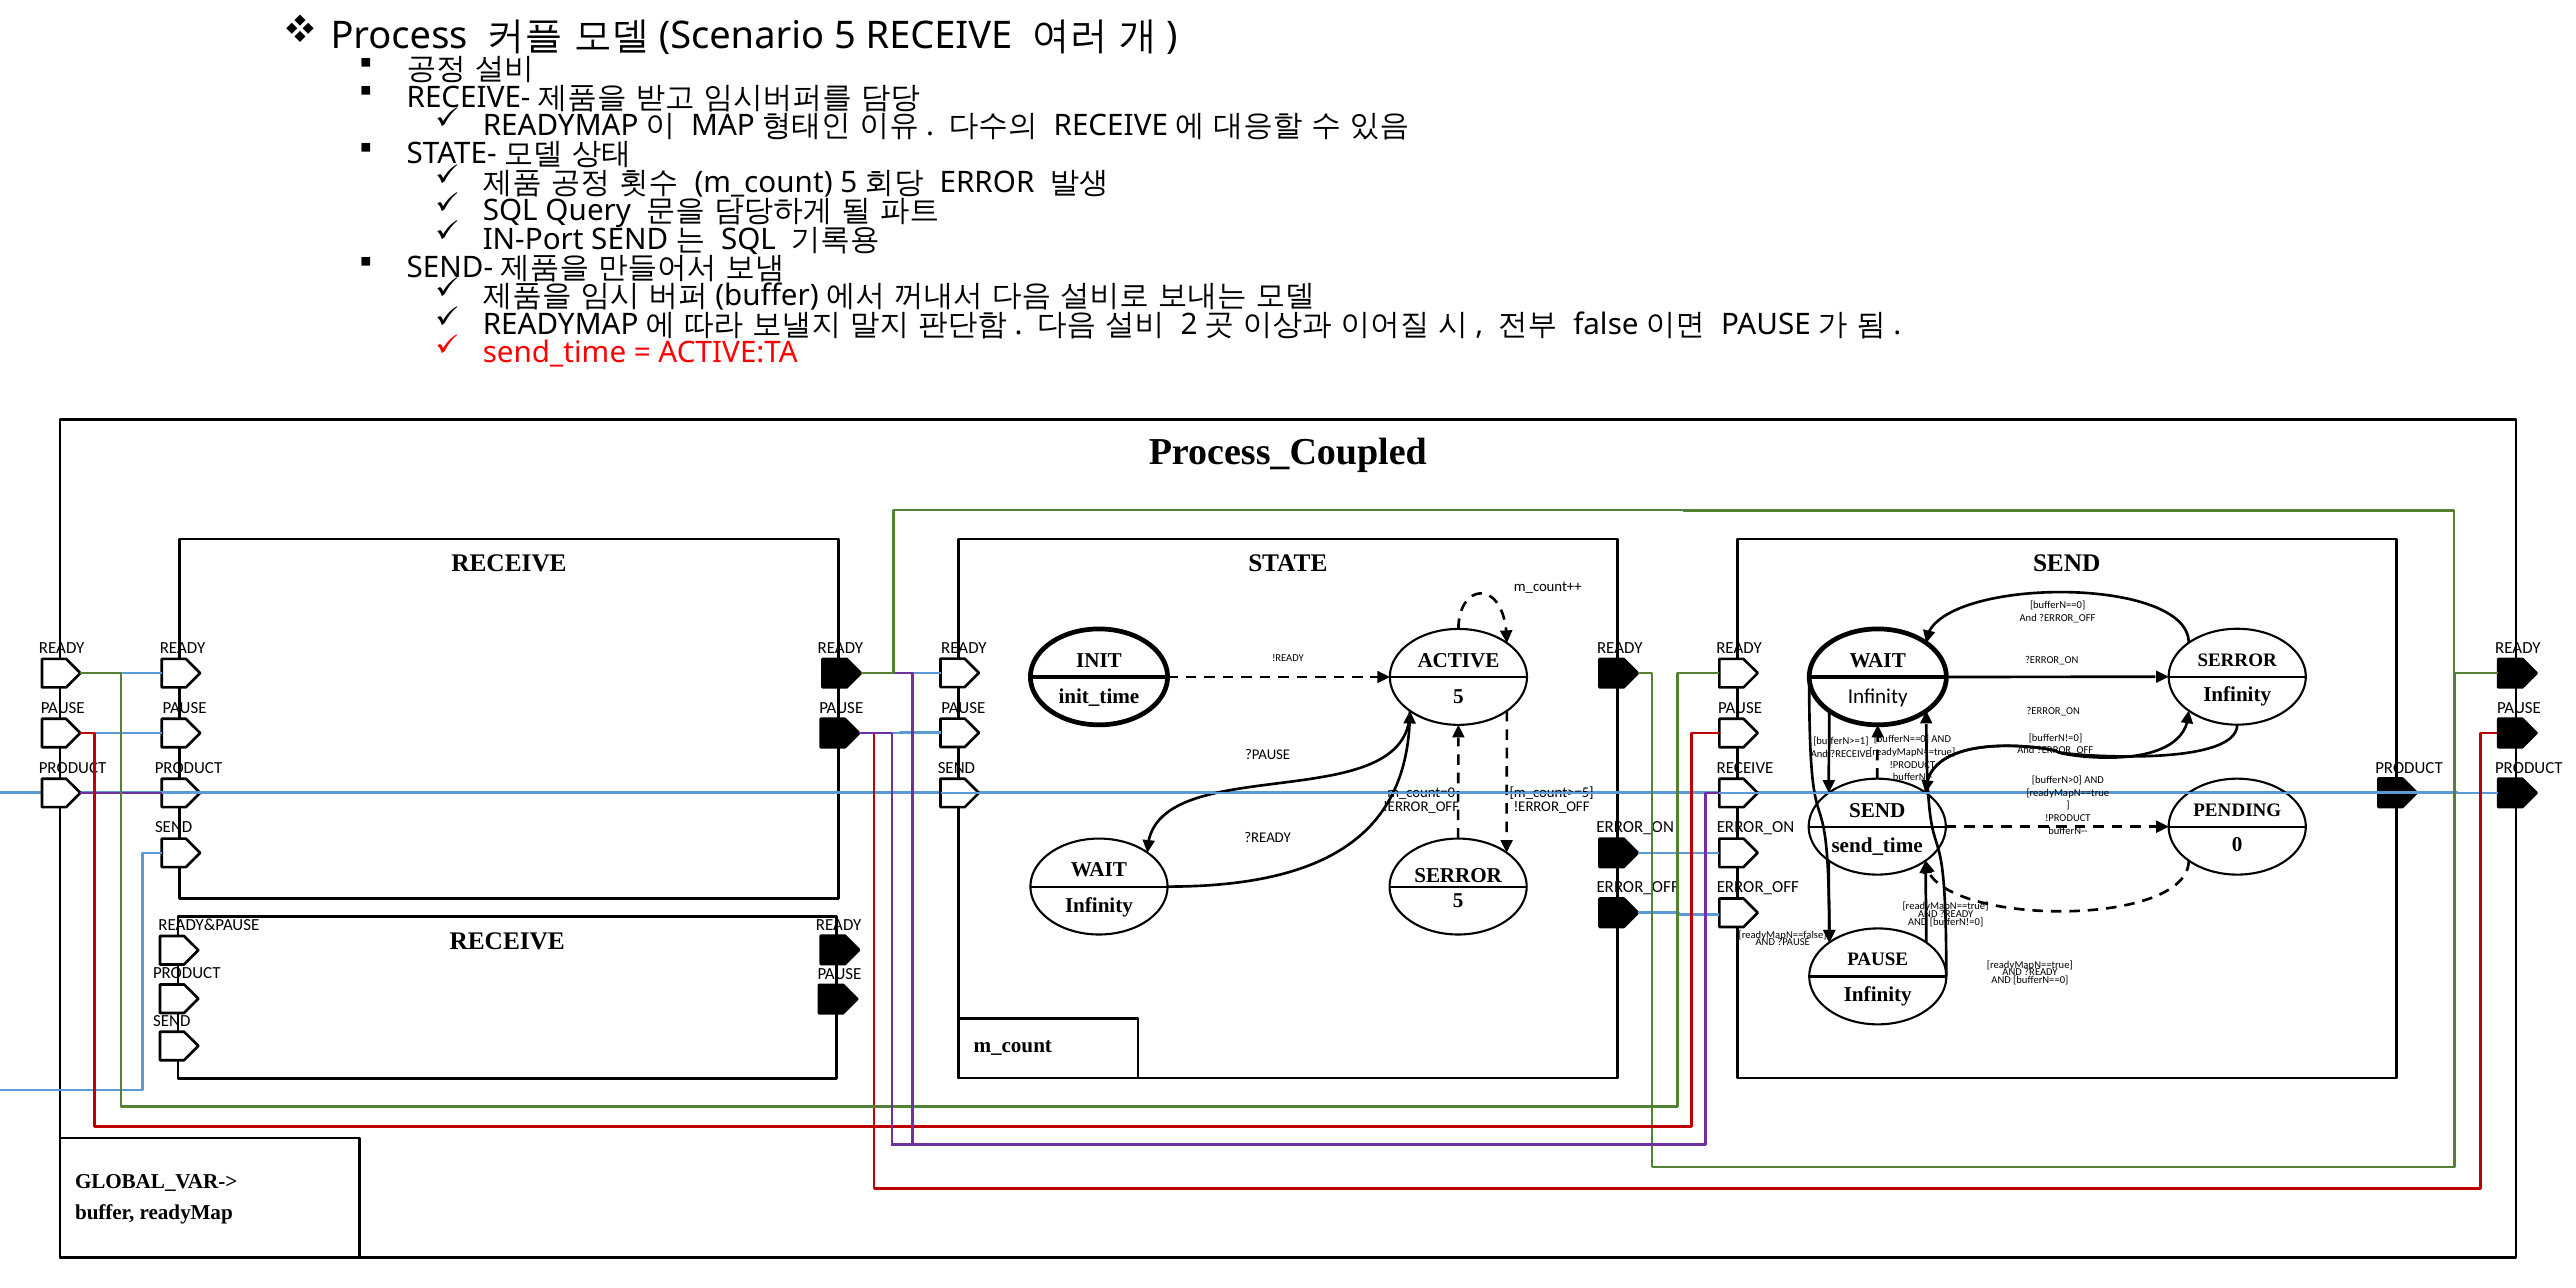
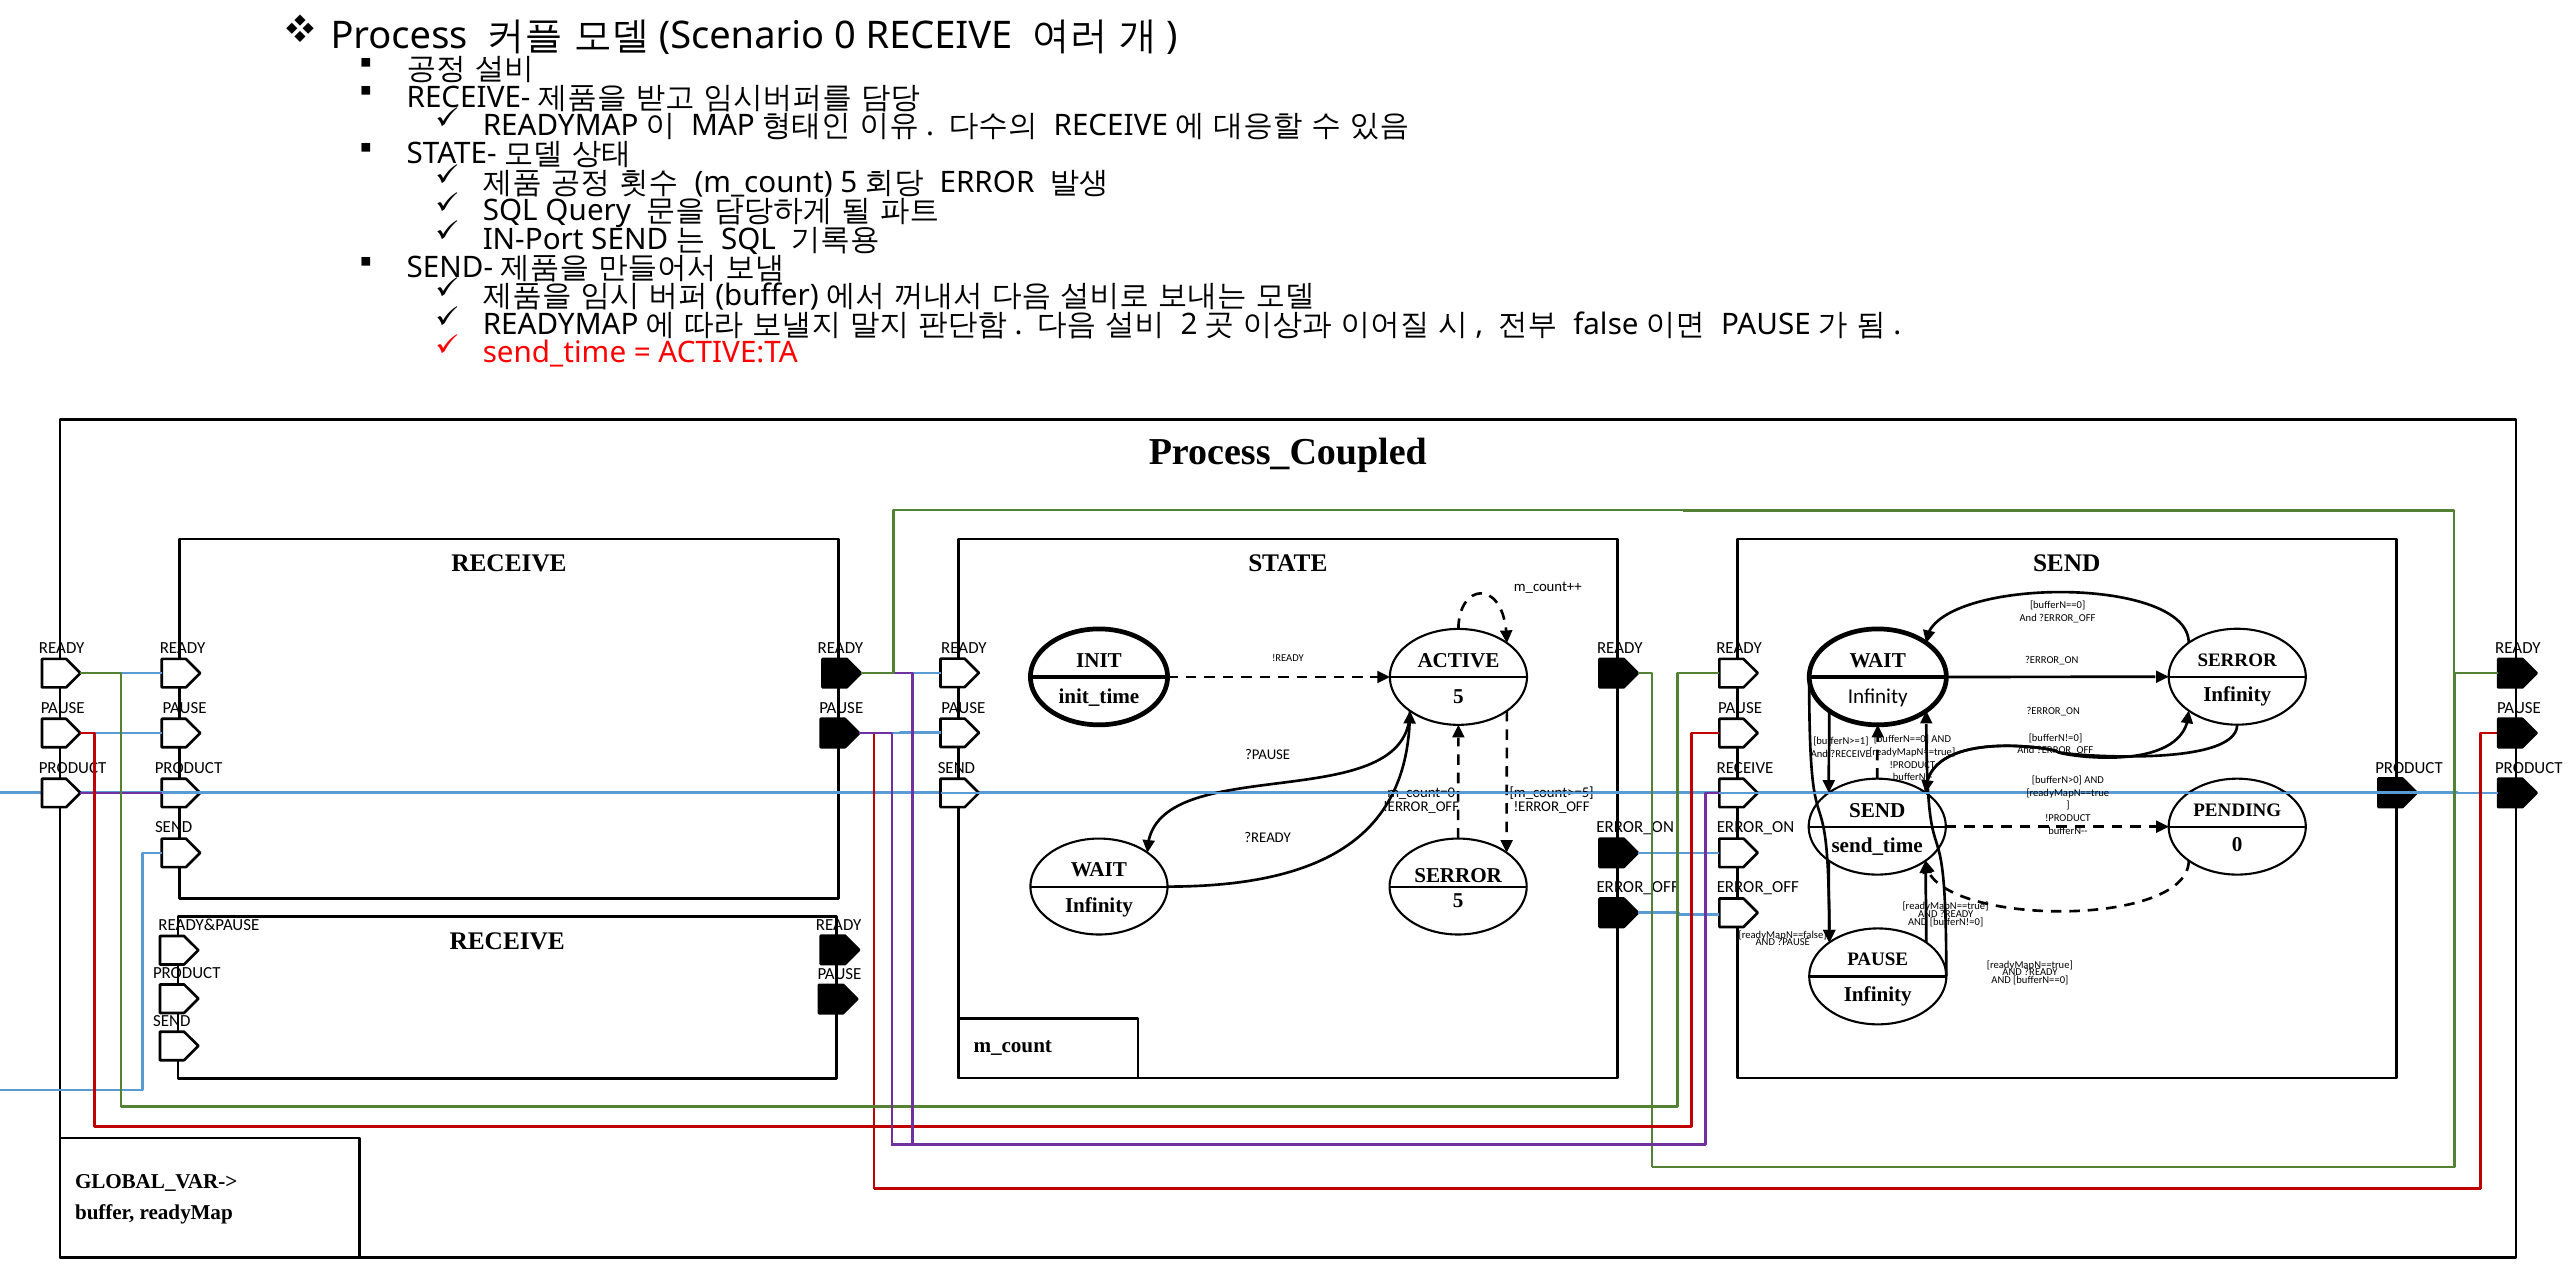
5 at (845, 36): 5 -> 0
